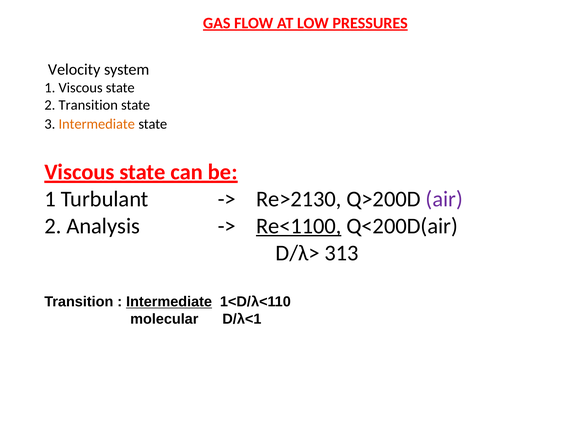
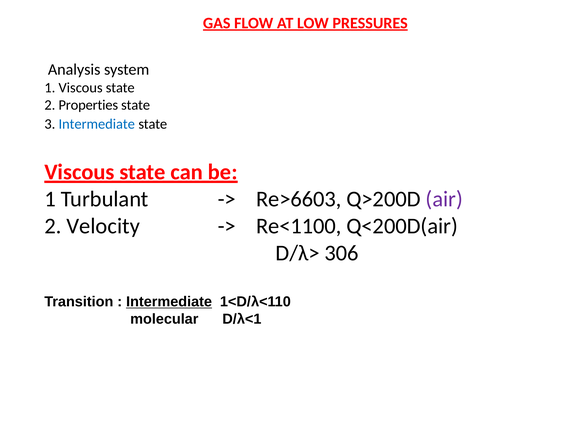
Velocity: Velocity -> Analysis
2 Transition: Transition -> Properties
Intermediate at (97, 124) colour: orange -> blue
Re>2130: Re>2130 -> Re>6603
Analysis: Analysis -> Velocity
Re<1100 underline: present -> none
313: 313 -> 306
